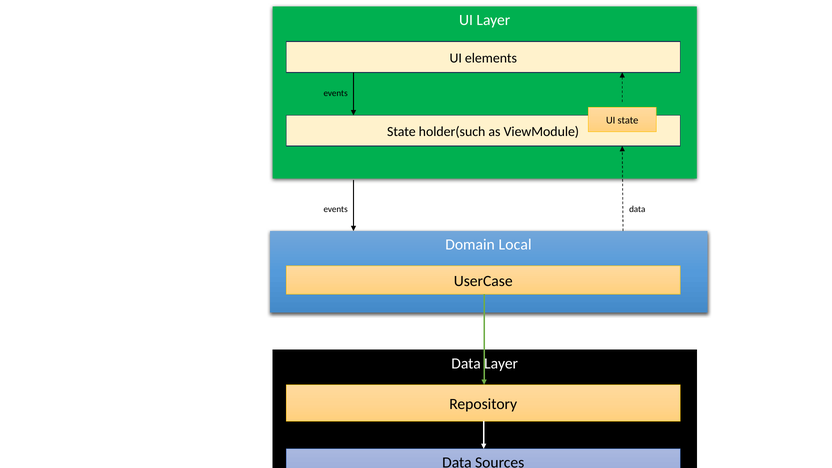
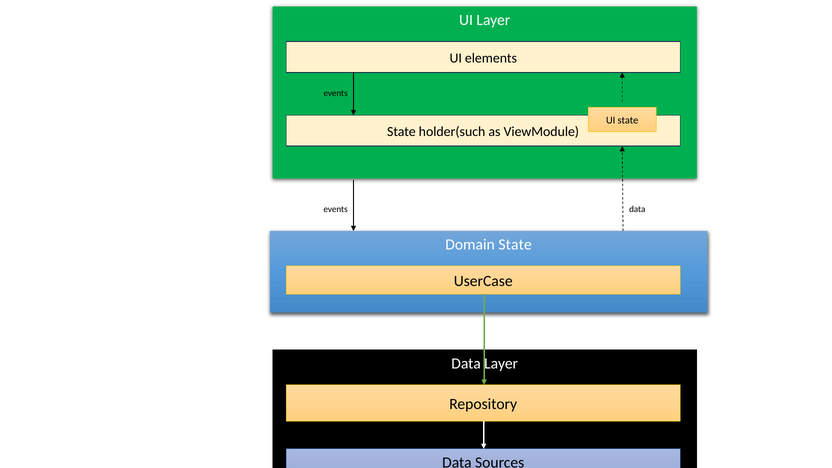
Domain Local: Local -> State
